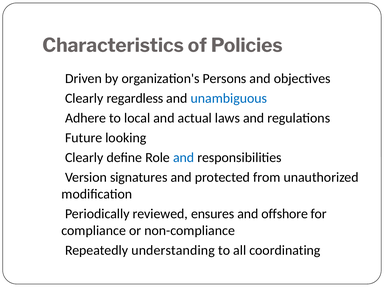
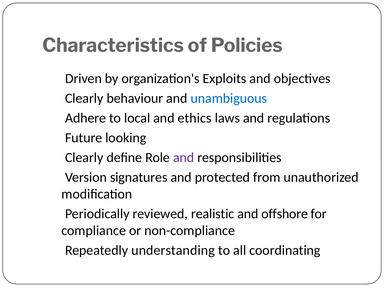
Persons: Persons -> Exploits
regardless: regardless -> behaviour
actual: actual -> ethics
and at (184, 158) colour: blue -> purple
ensures: ensures -> realistic
